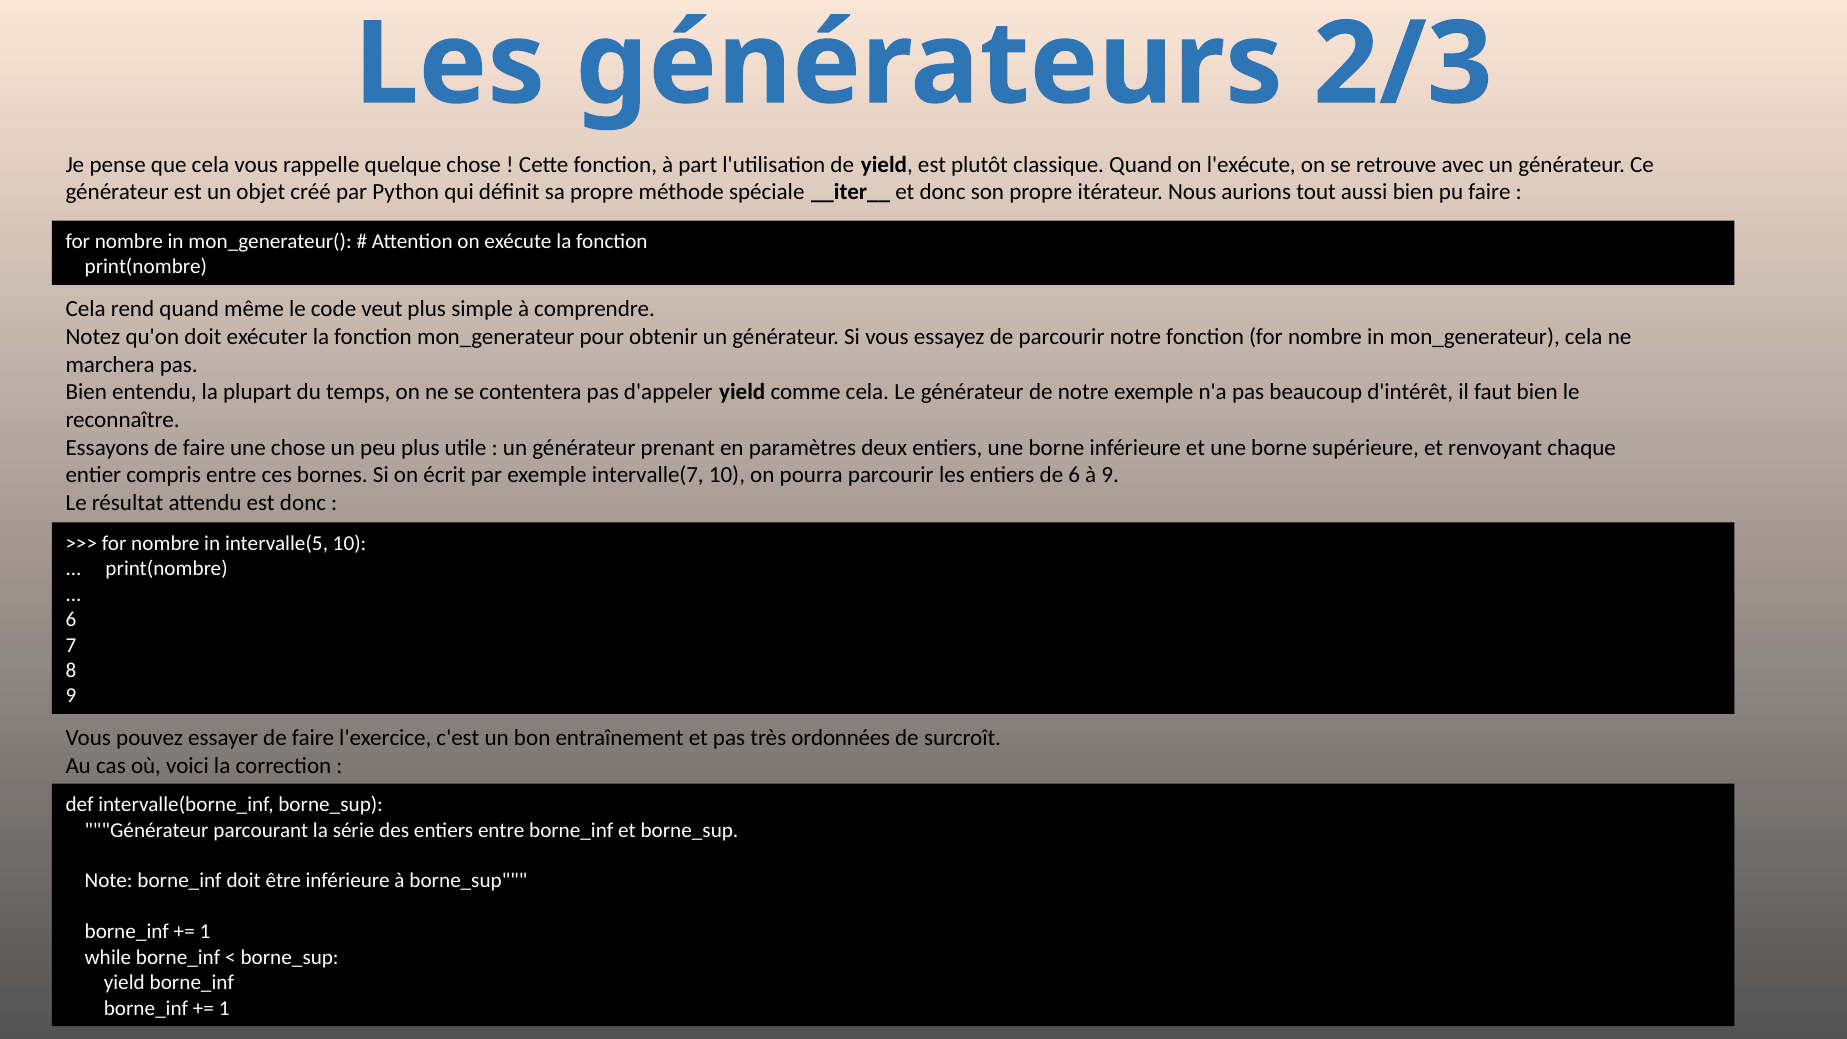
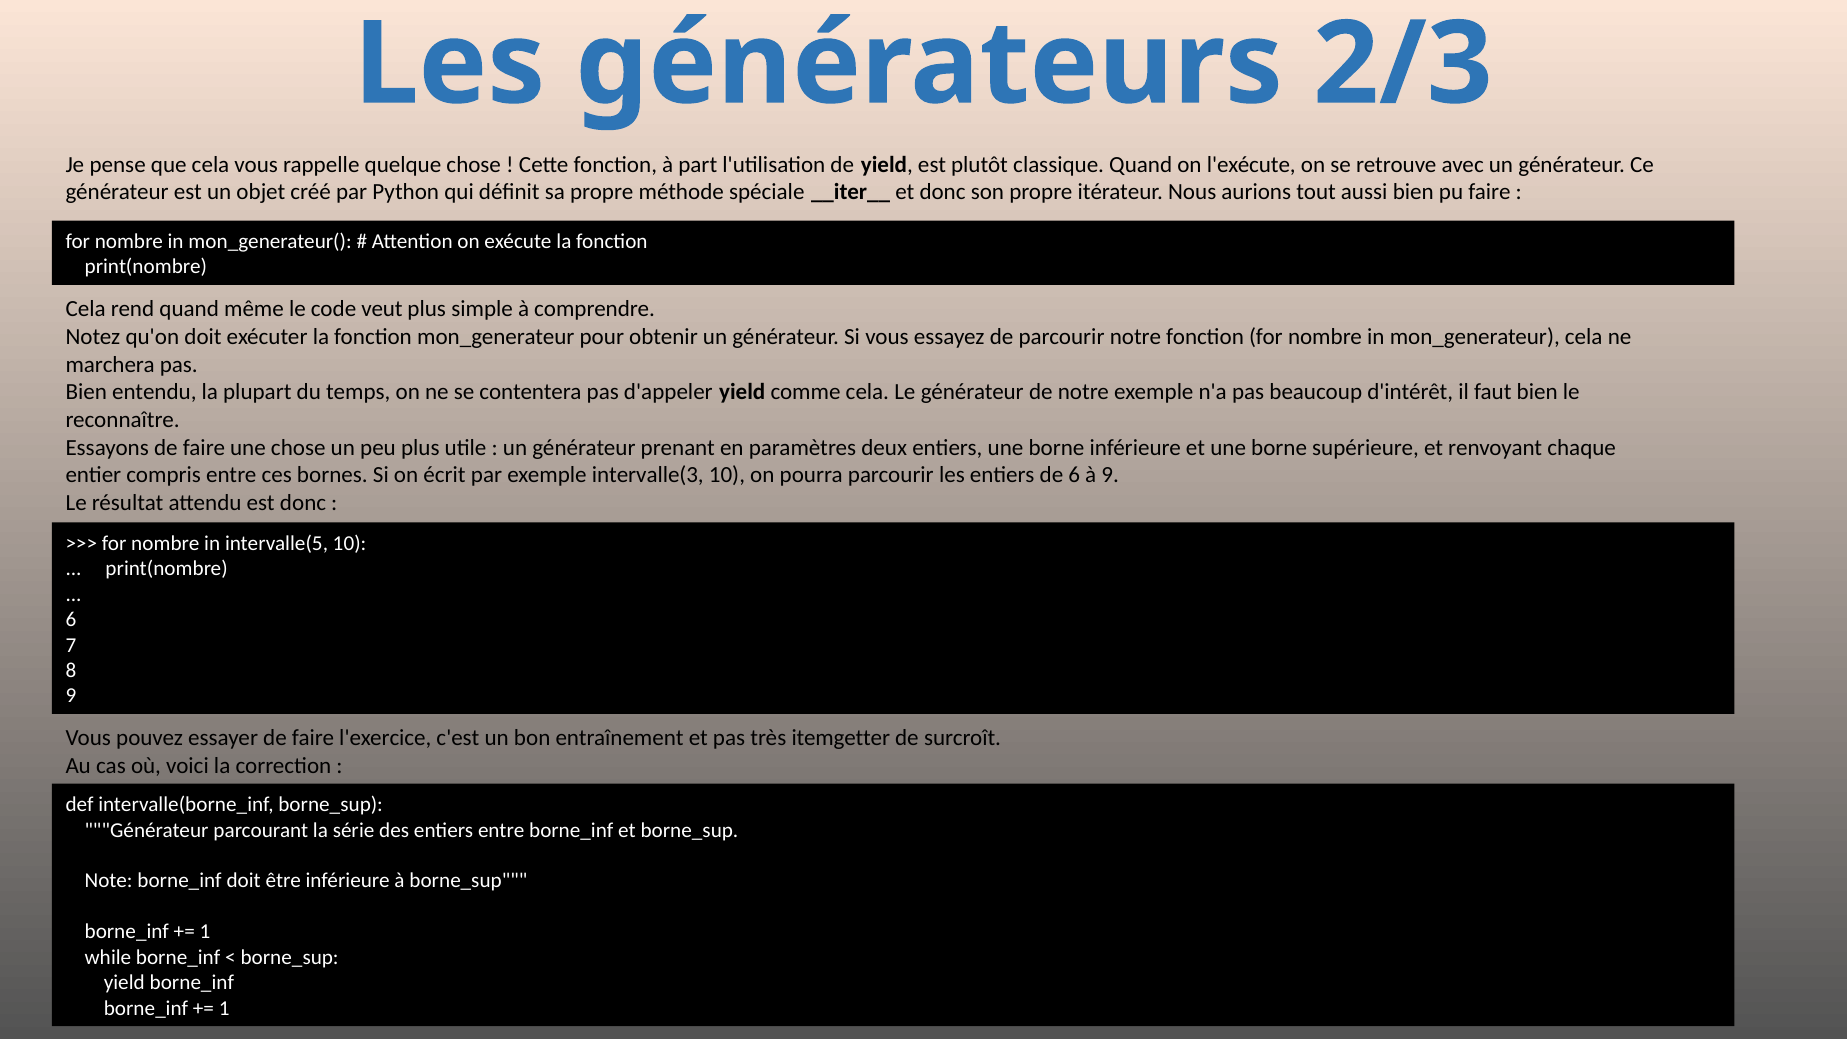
intervalle(7: intervalle(7 -> intervalle(3
ordonnées: ordonnées -> itemgetter
